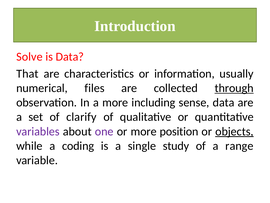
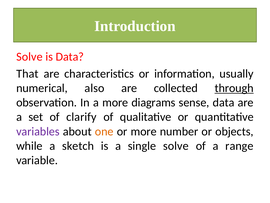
files: files -> also
including: including -> diagrams
one colour: purple -> orange
position: position -> number
objects underline: present -> none
coding: coding -> sketch
single study: study -> solve
